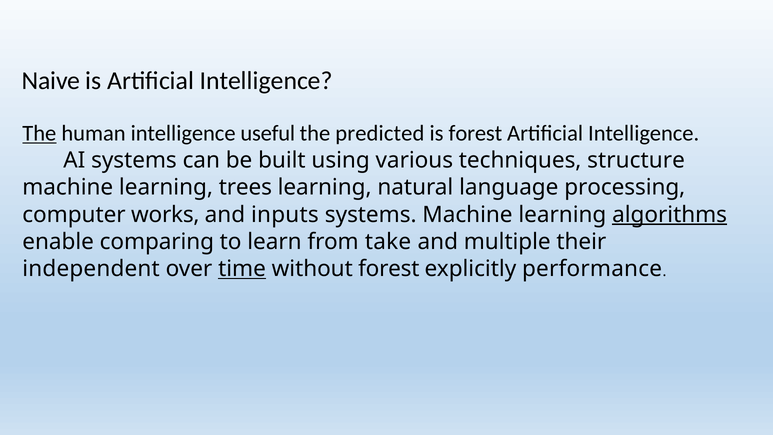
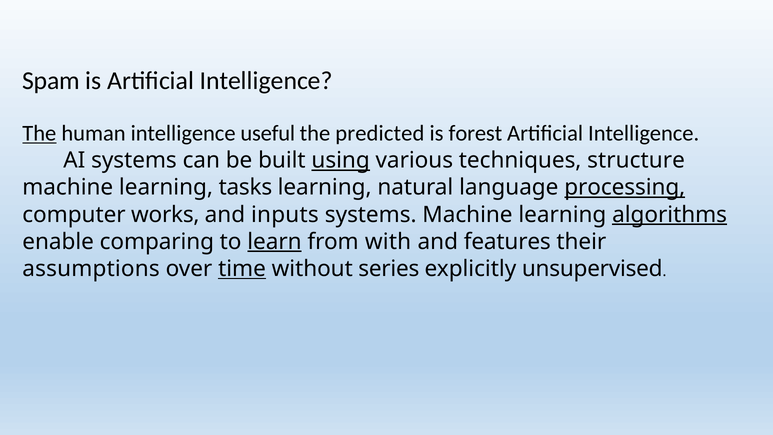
Naive: Naive -> Spam
using underline: none -> present
trees: trees -> tasks
processing underline: none -> present
learn underline: none -> present
take: take -> with
multiple: multiple -> features
independent: independent -> assumptions
without forest: forest -> series
performance: performance -> unsupervised
